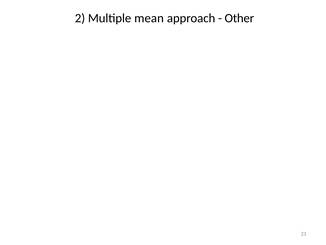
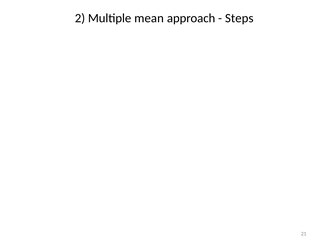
Other: Other -> Steps
